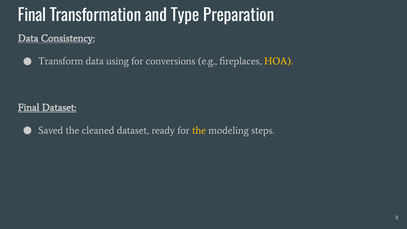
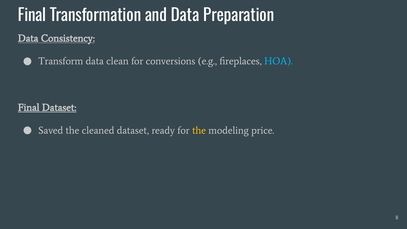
and Type: Type -> Data
using: using -> clean
HOA colour: yellow -> light blue
steps: steps -> price
